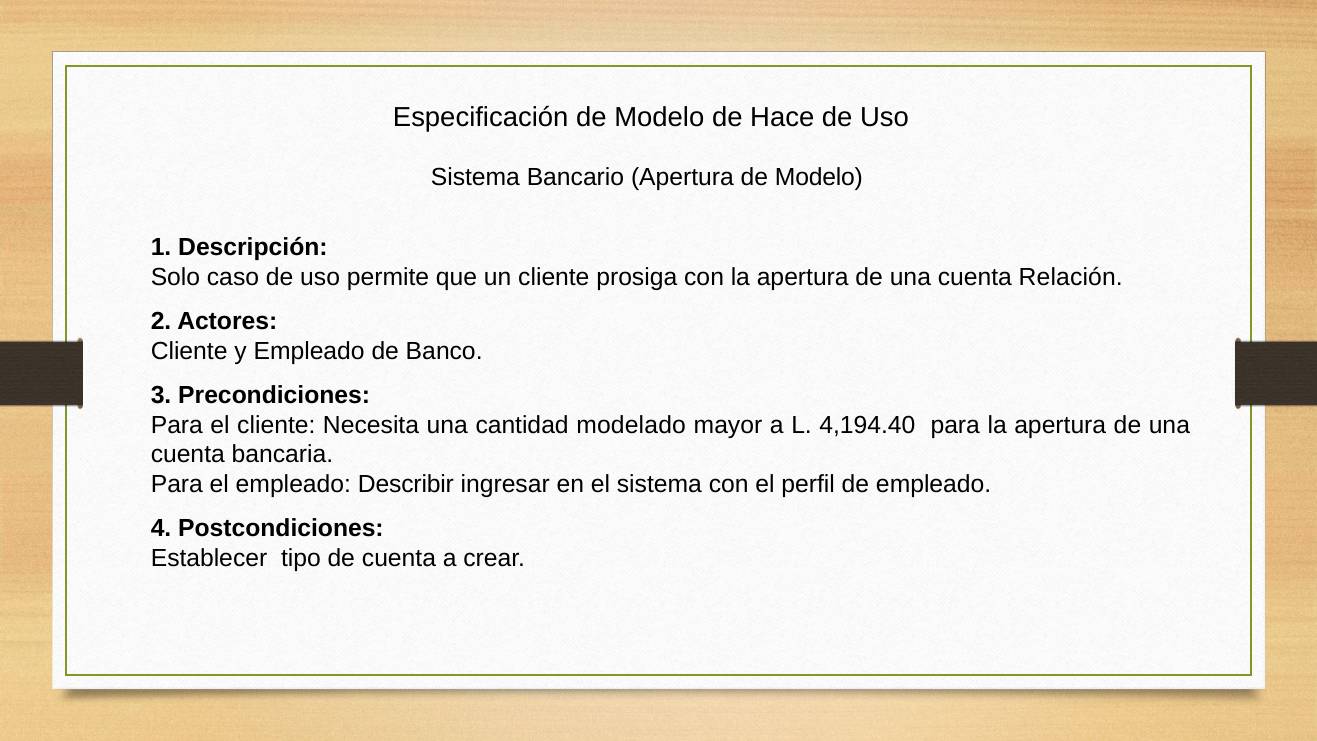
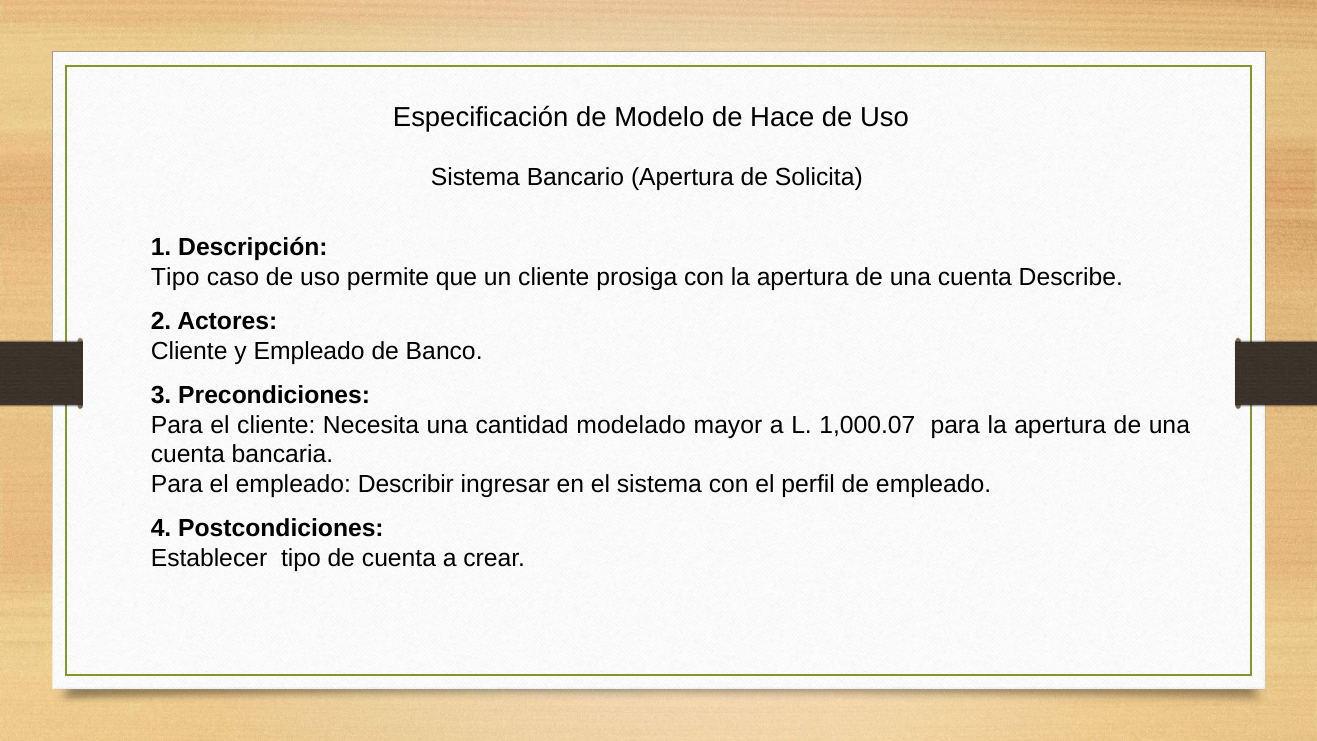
Apertura de Modelo: Modelo -> Solicita
Solo at (175, 277): Solo -> Tipo
Relación: Relación -> Describe
4,194.40: 4,194.40 -> 1,000.07
